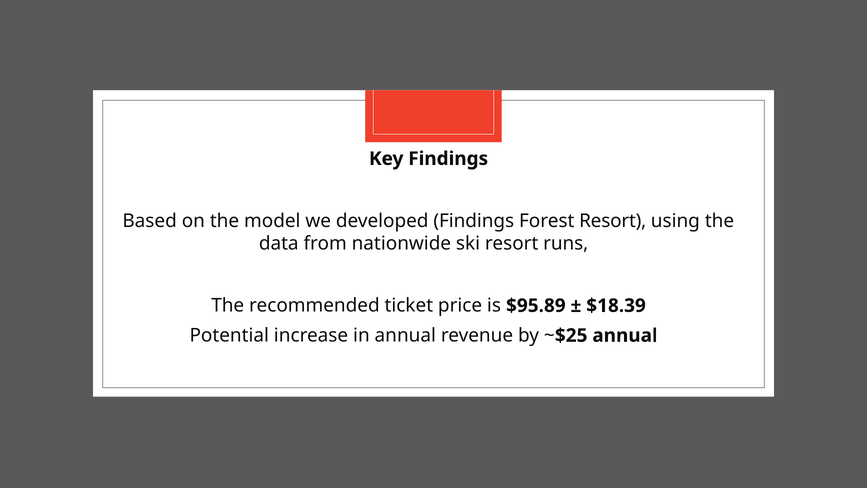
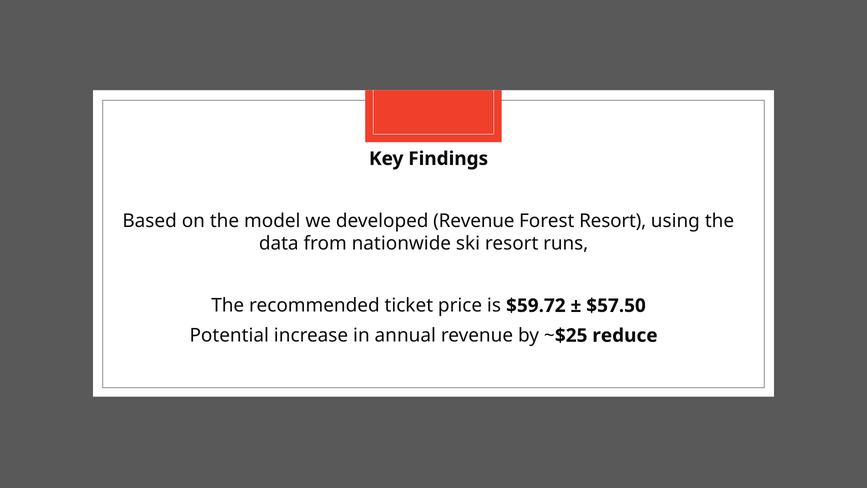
developed Findings: Findings -> Revenue
$95.89: $95.89 -> $59.72
$18.39: $18.39 -> $57.50
annual at (625, 335): annual -> reduce
